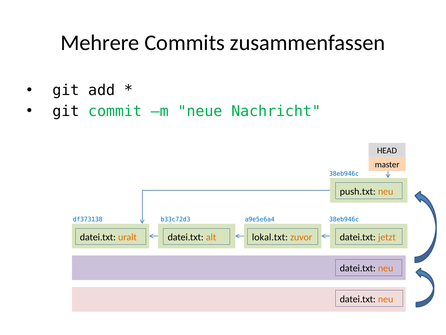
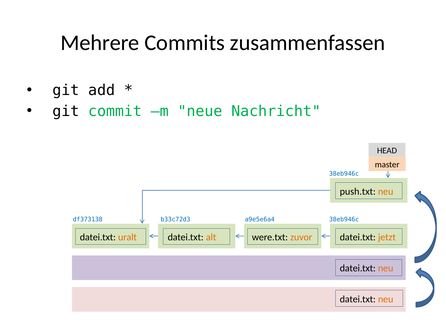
lokal.txt: lokal.txt -> were.txt
